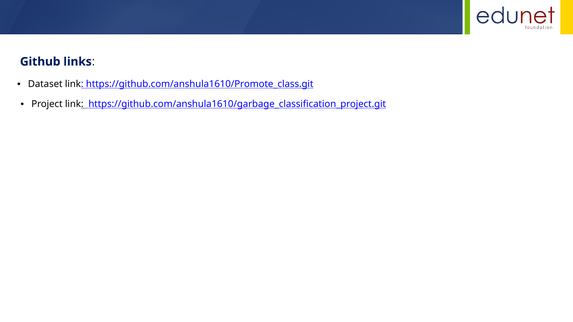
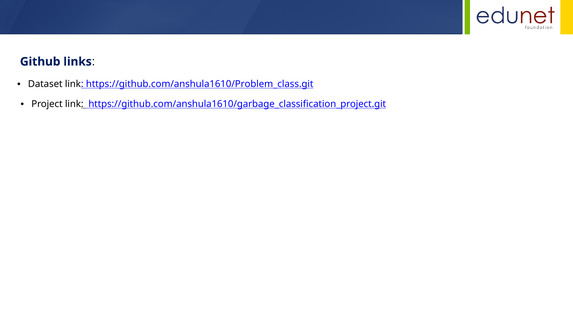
https://github.com/anshula1610/Promote_class.git: https://github.com/anshula1610/Promote_class.git -> https://github.com/anshula1610/Problem_class.git
